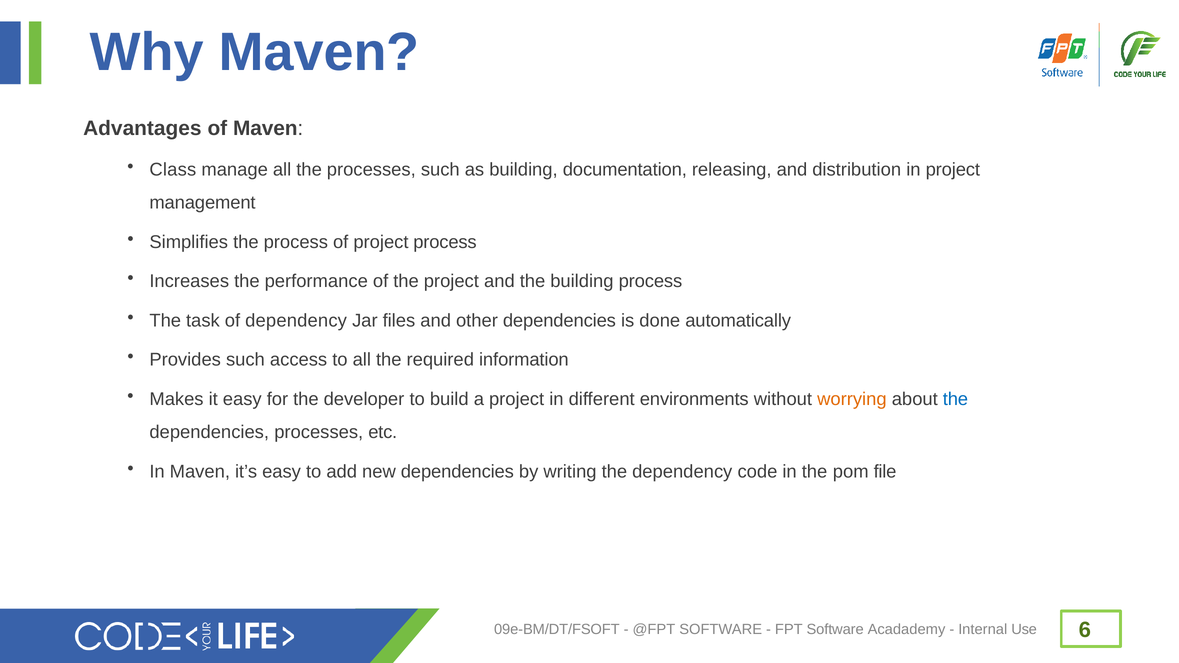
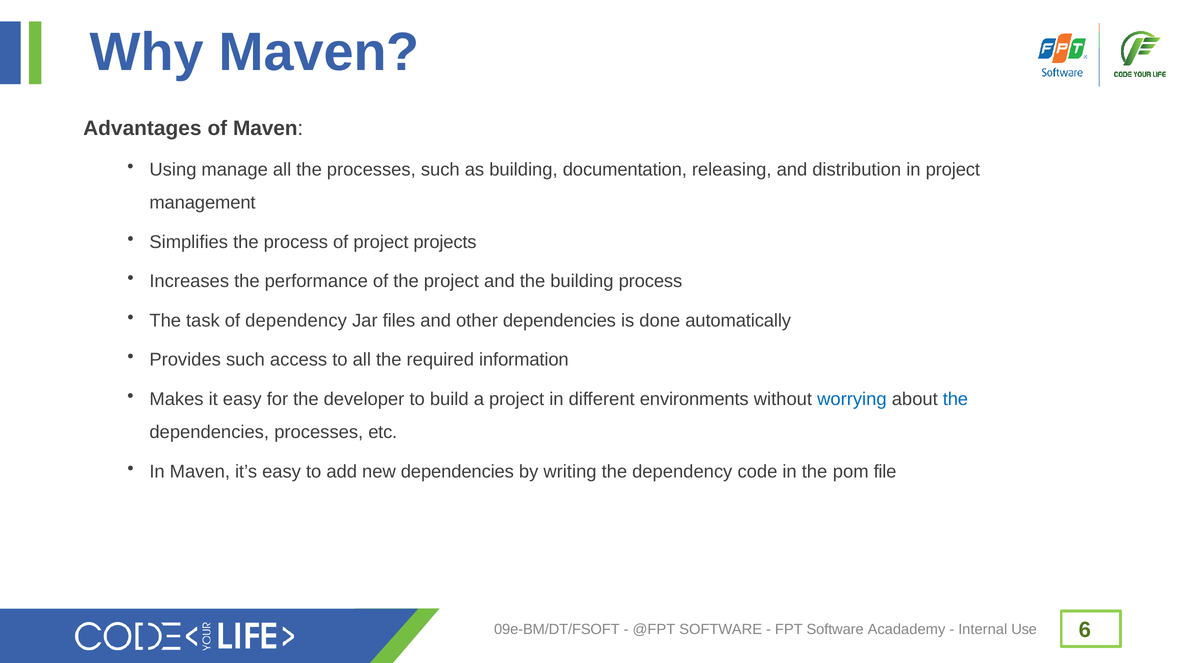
Class: Class -> Using
project process: process -> projects
worrying colour: orange -> blue
